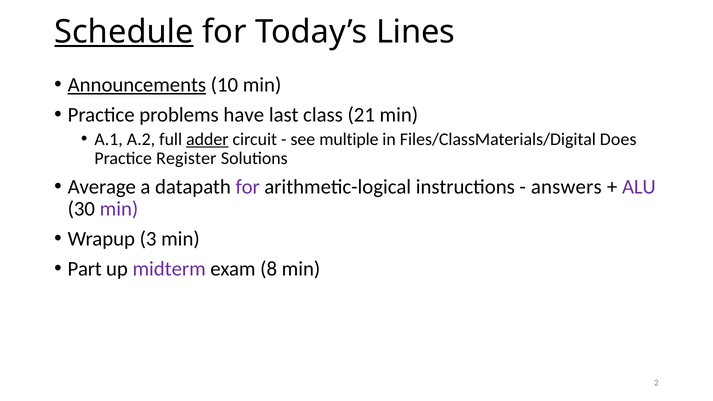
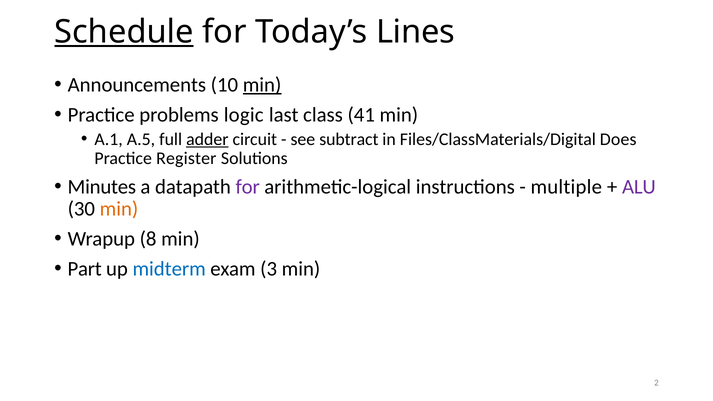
Announcements underline: present -> none
min at (262, 85) underline: none -> present
have: have -> logic
21: 21 -> 41
A.2: A.2 -> A.5
multiple: multiple -> subtract
Average: Average -> Minutes
answers: answers -> multiple
min at (119, 209) colour: purple -> orange
3: 3 -> 8
midterm colour: purple -> blue
8: 8 -> 3
